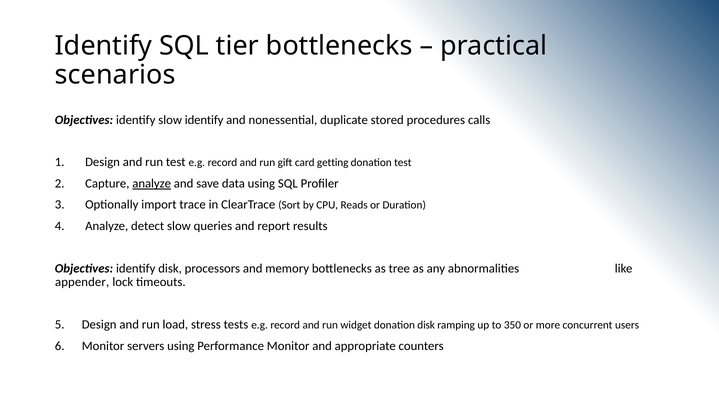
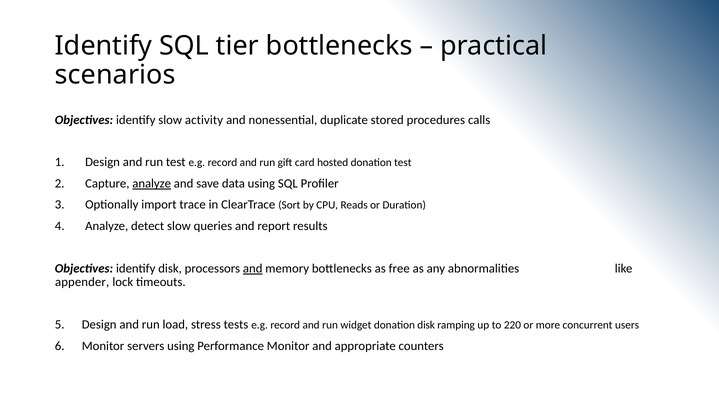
slow identify: identify -> activity
getting: getting -> hosted
and at (253, 269) underline: none -> present
tree: tree -> free
350: 350 -> 220
